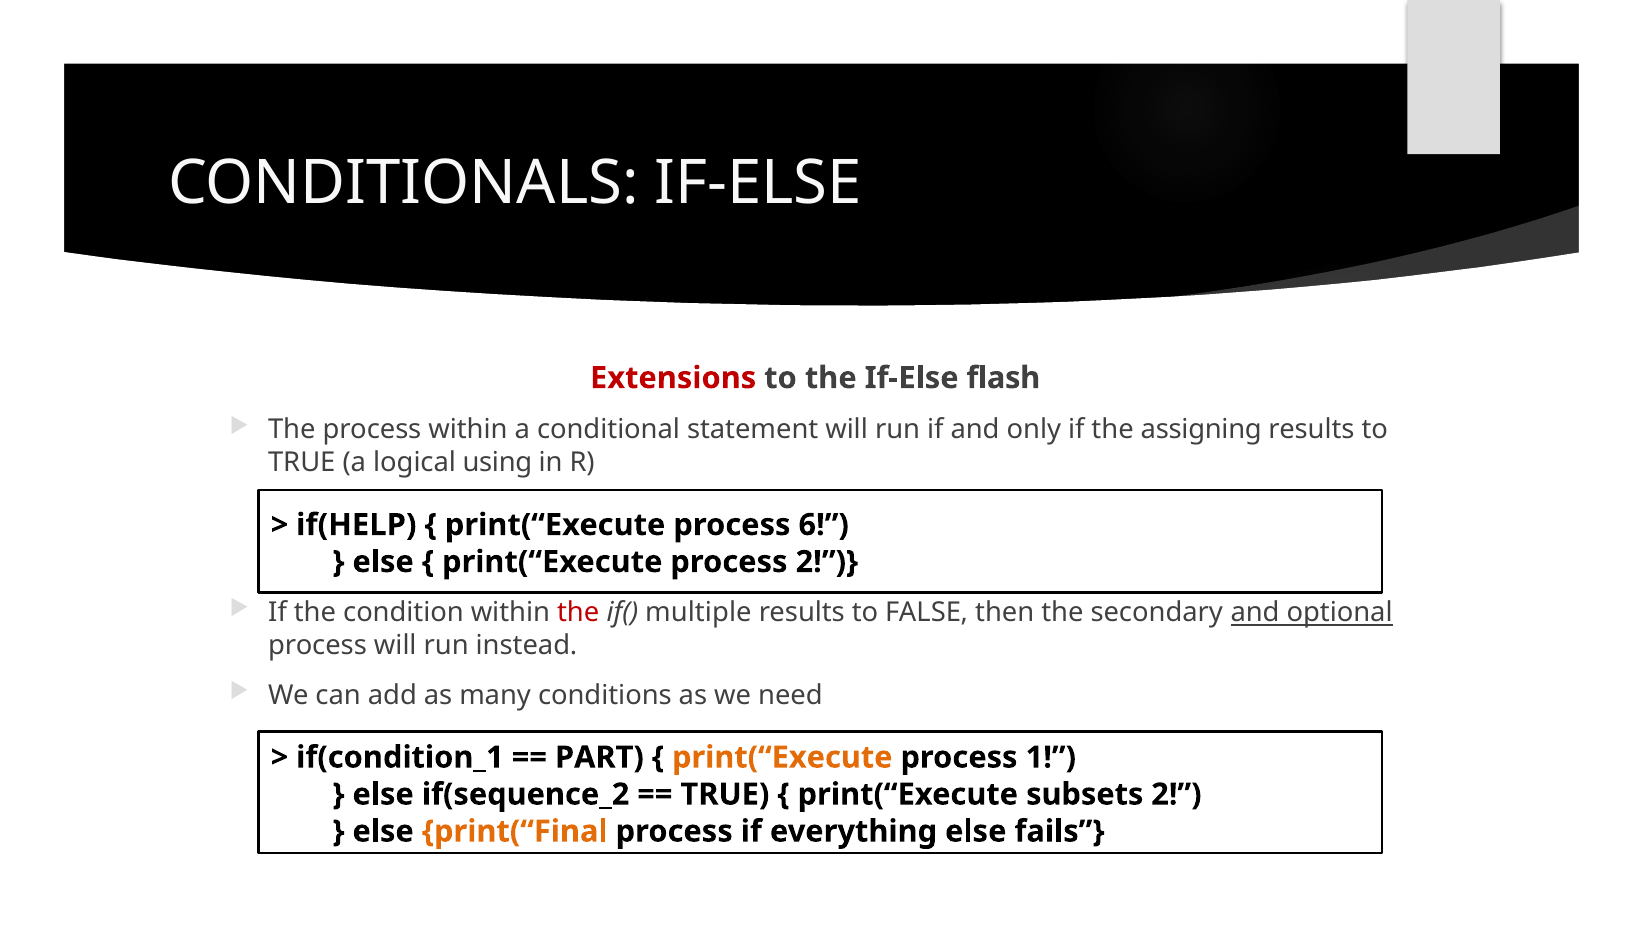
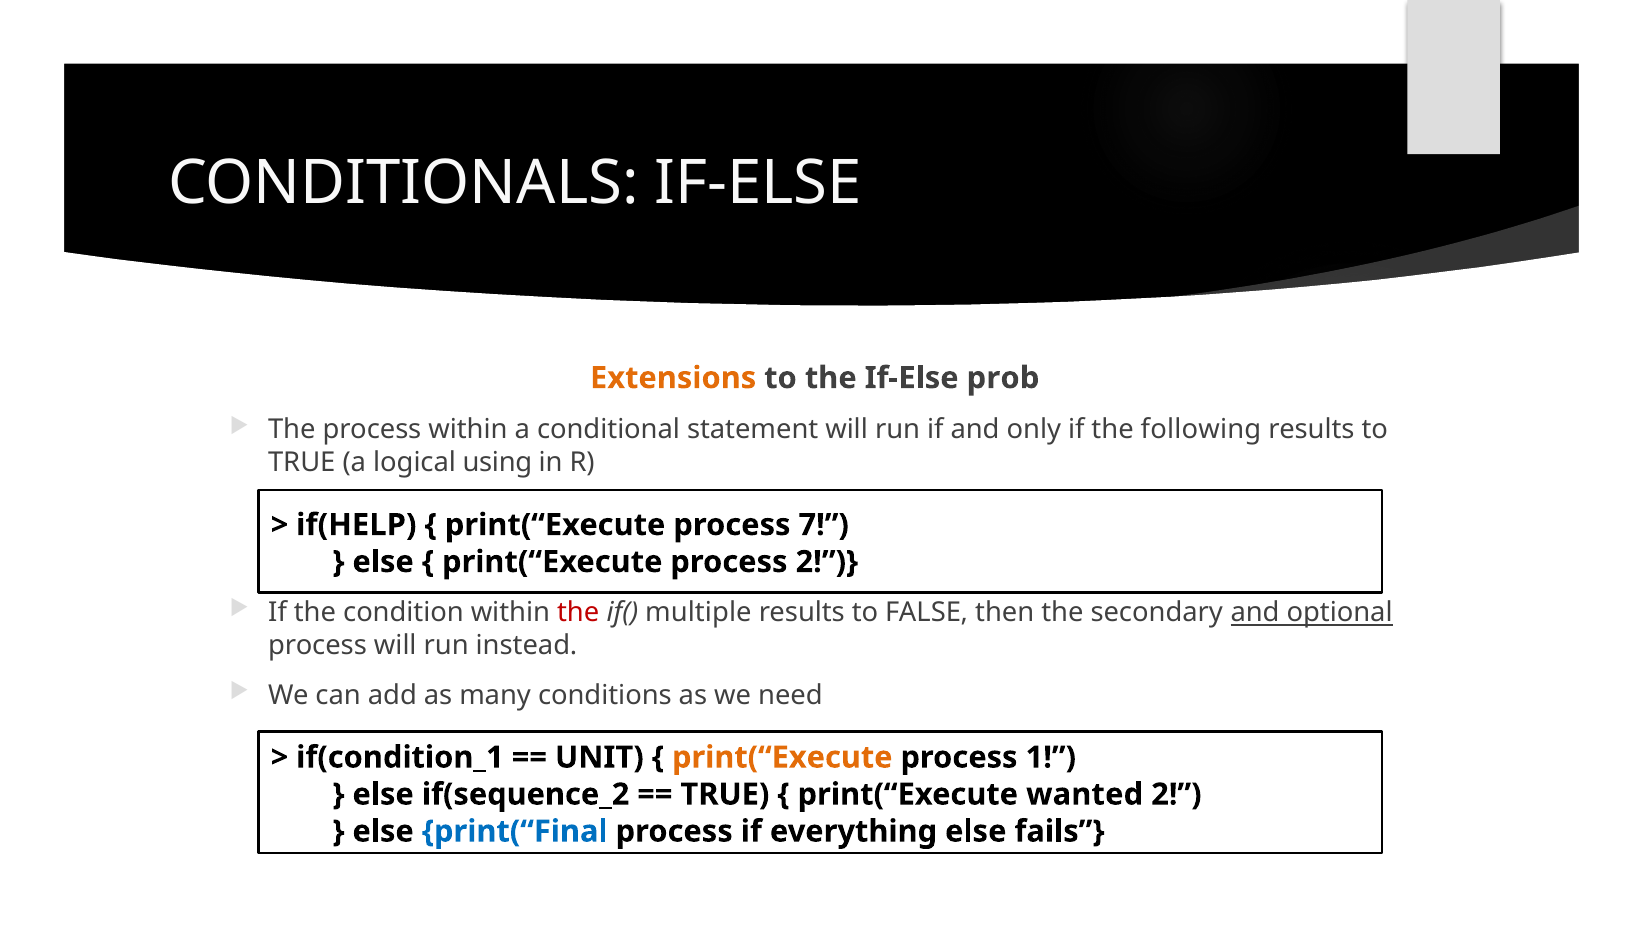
Extensions colour: red -> orange
flash: flash -> prob
assigning: assigning -> following
6: 6 -> 7
PART: PART -> UNIT
subsets: subsets -> wanted
print(“Final colour: orange -> blue
